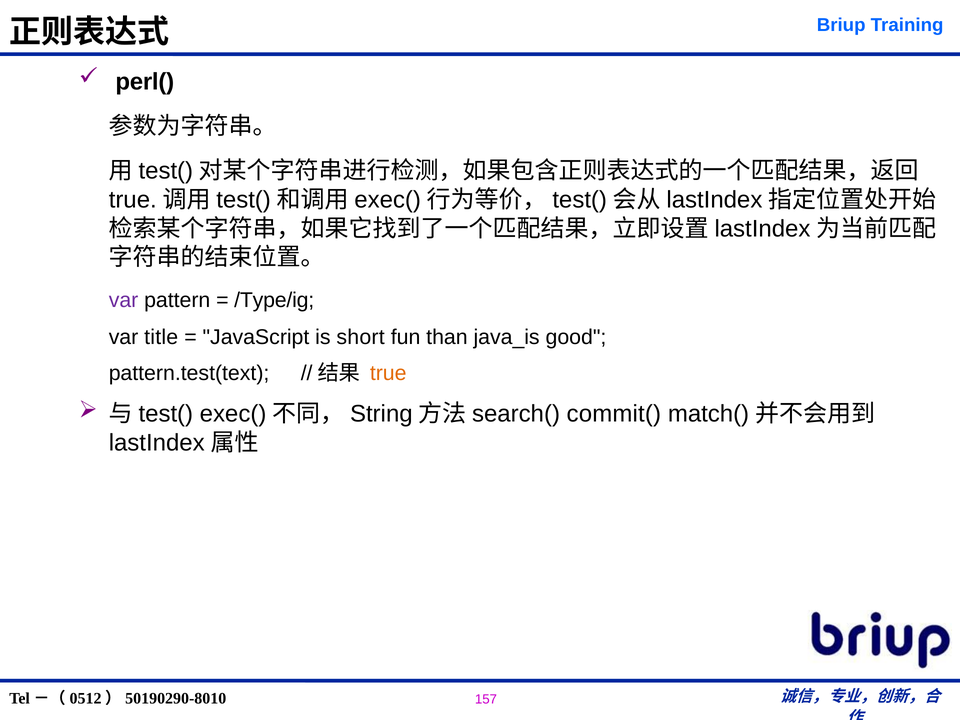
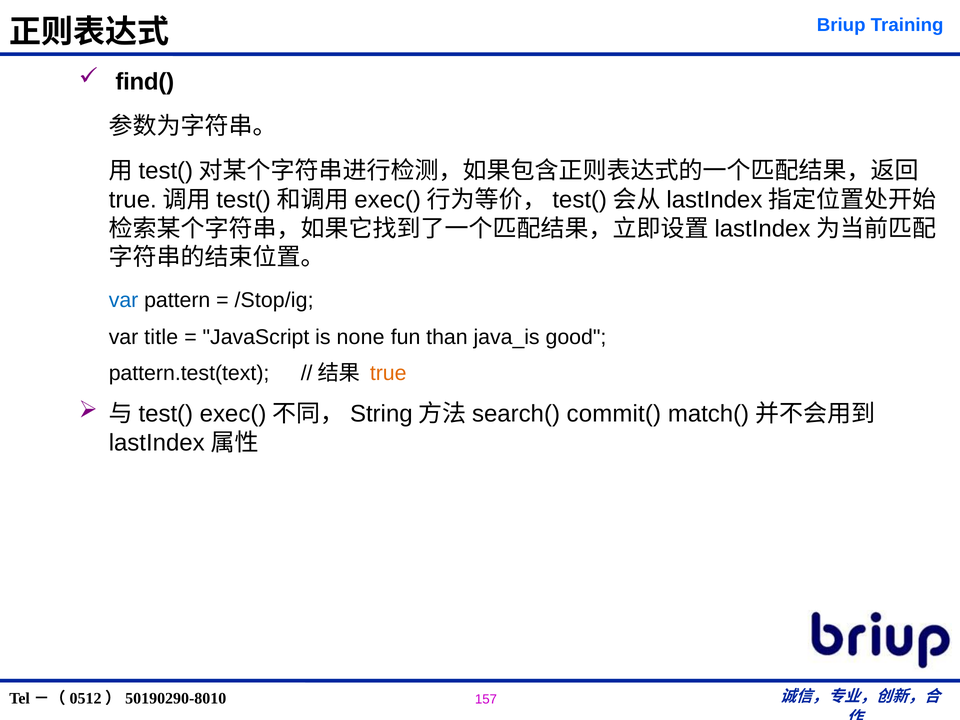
perl(: perl( -> find(
var at (124, 300) colour: purple -> blue
/Type/ig: /Type/ig -> /Stop/ig
short: short -> none
